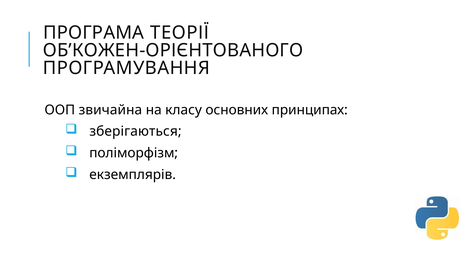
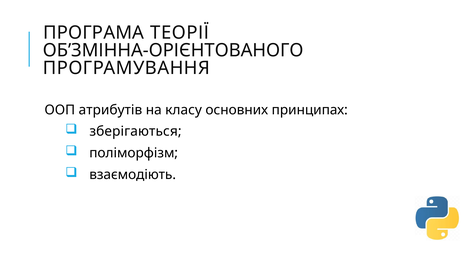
ОБ’КОЖЕН-ОРІЄНТОВАНОГО: ОБ’КОЖЕН-ОРІЄНТОВАНОГО -> ОБ’ЗМІННА-ОРІЄНТОВАНОГО
звичайна: звичайна -> атрибутів
екземплярів: екземплярів -> взаємодіють
